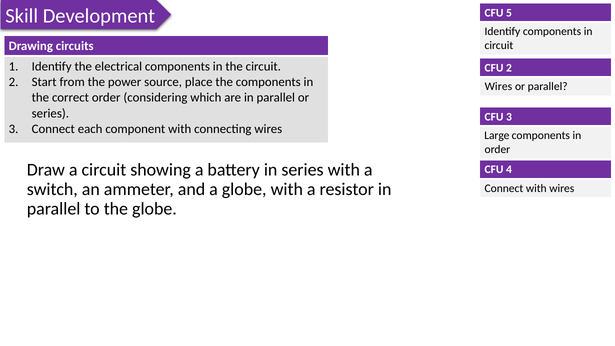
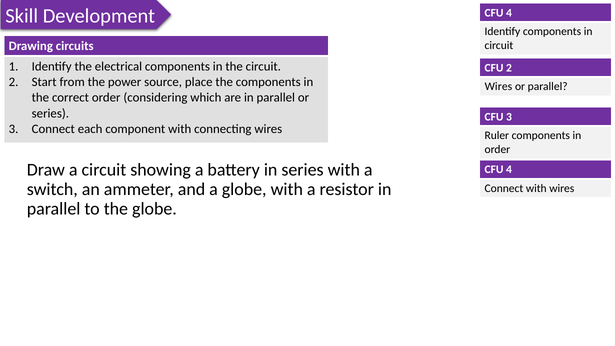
5 at (509, 13): 5 -> 4
Large: Large -> Ruler
